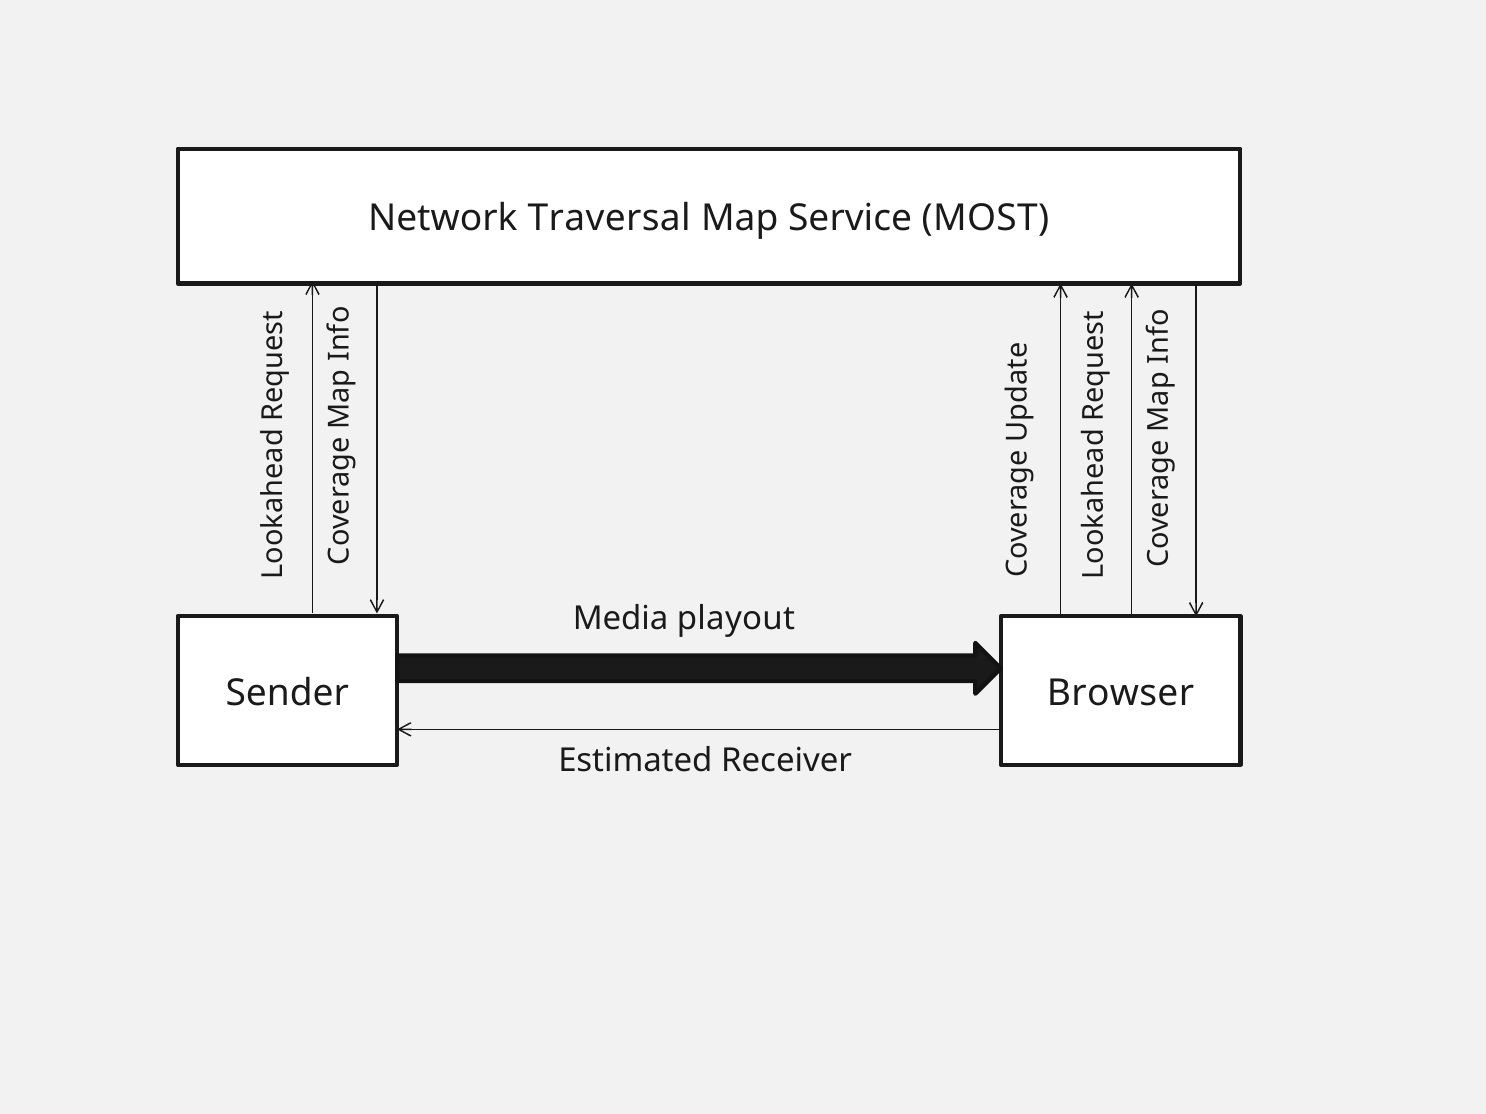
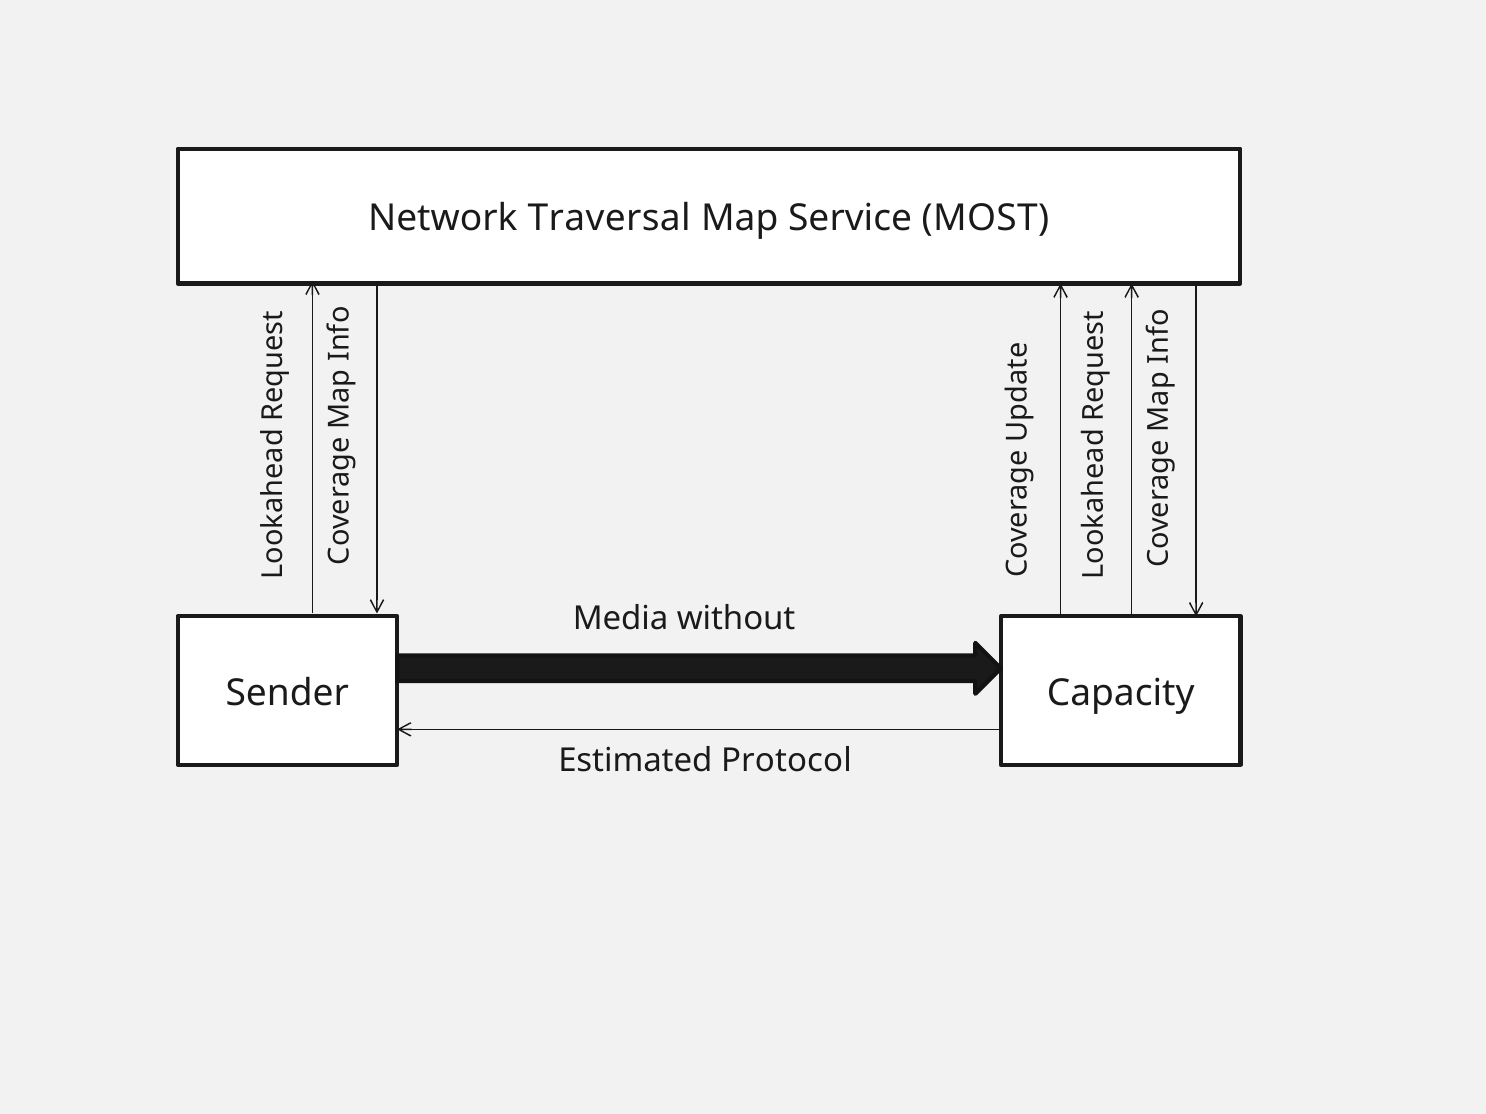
playout: playout -> without
Browser: Browser -> Capacity
Receiver: Receiver -> Protocol
